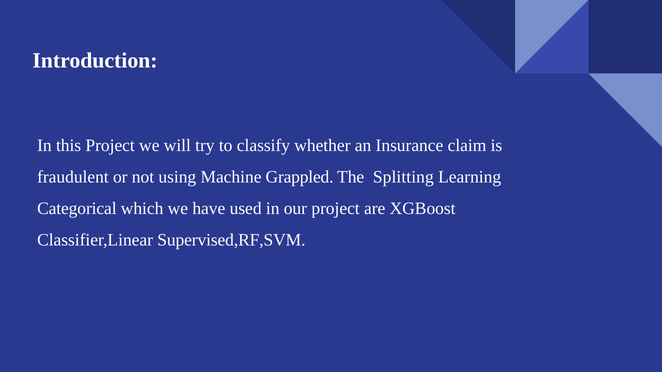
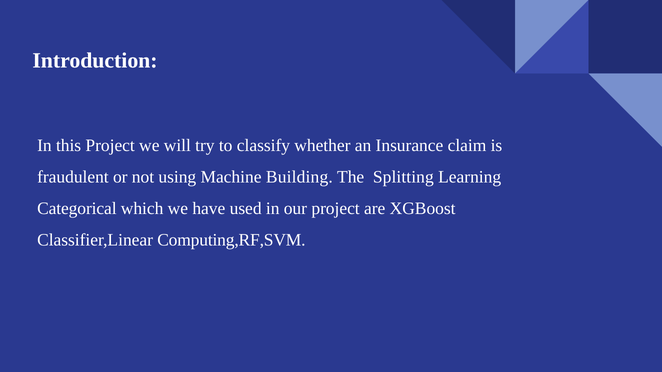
Grappled: Grappled -> Building
Supervised,RF,SVM: Supervised,RF,SVM -> Computing,RF,SVM
